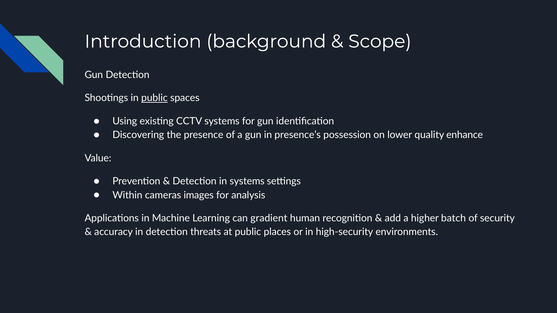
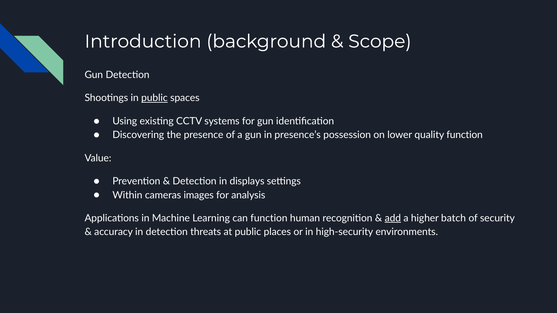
quality enhance: enhance -> function
in systems: systems -> displays
can gradient: gradient -> function
add underline: none -> present
